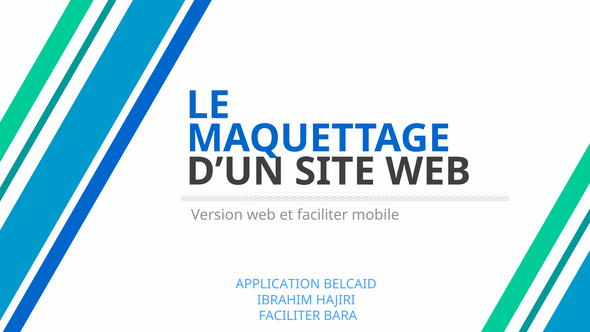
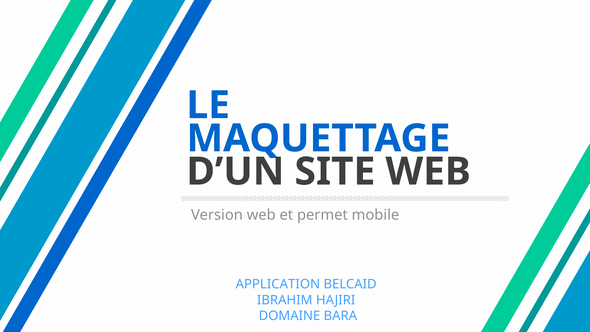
et faciliter: faciliter -> permet
FACILITER at (289, 316): FACILITER -> DOMAINE
